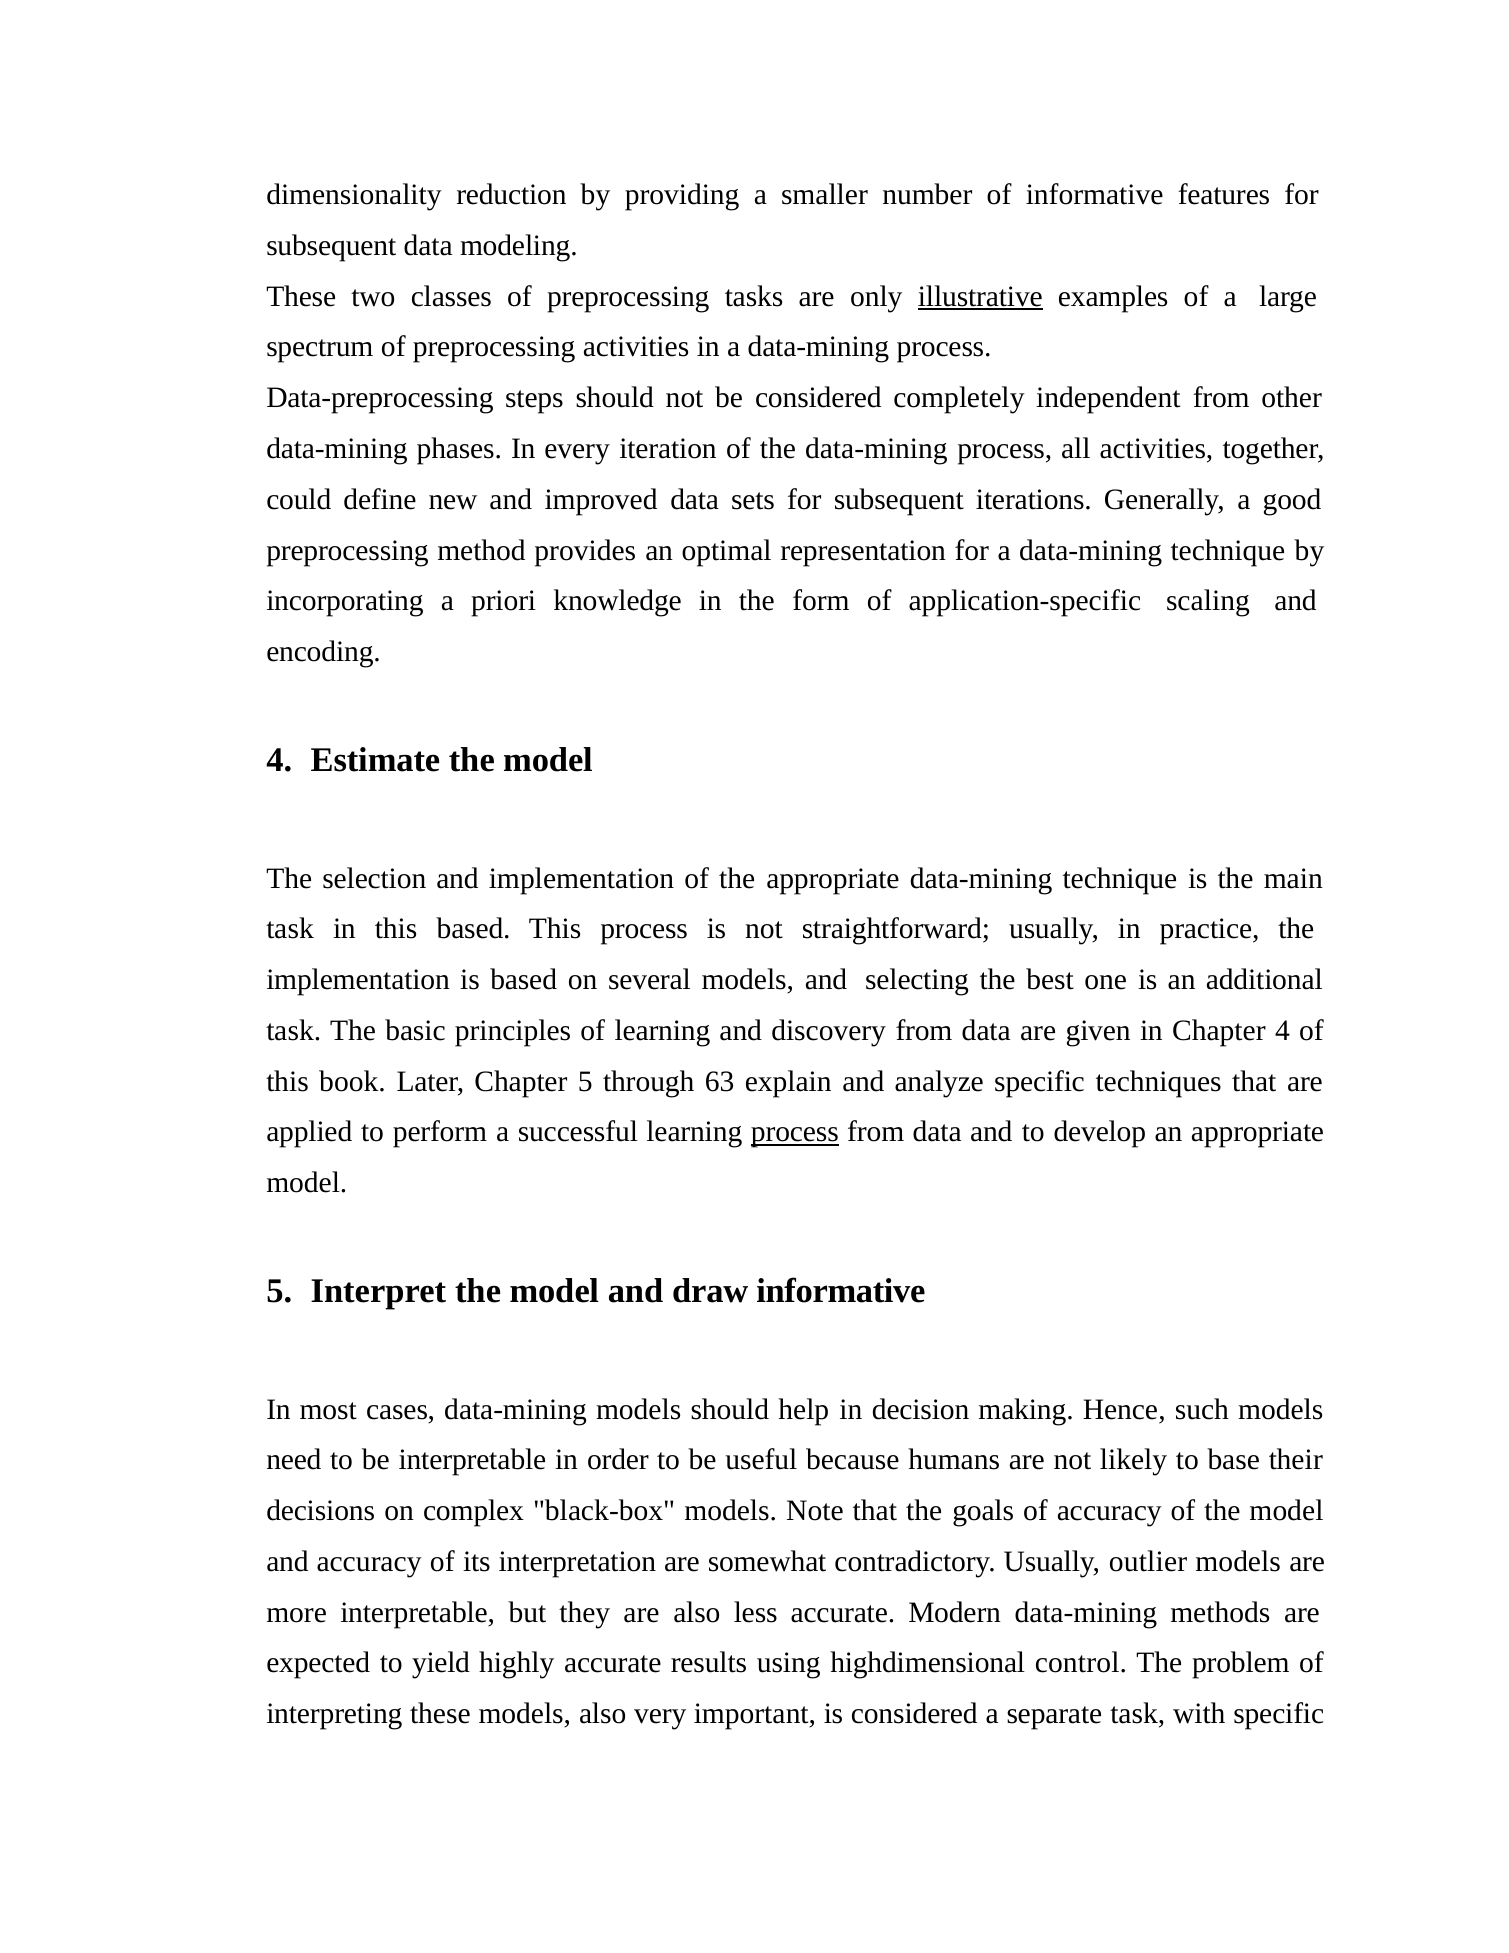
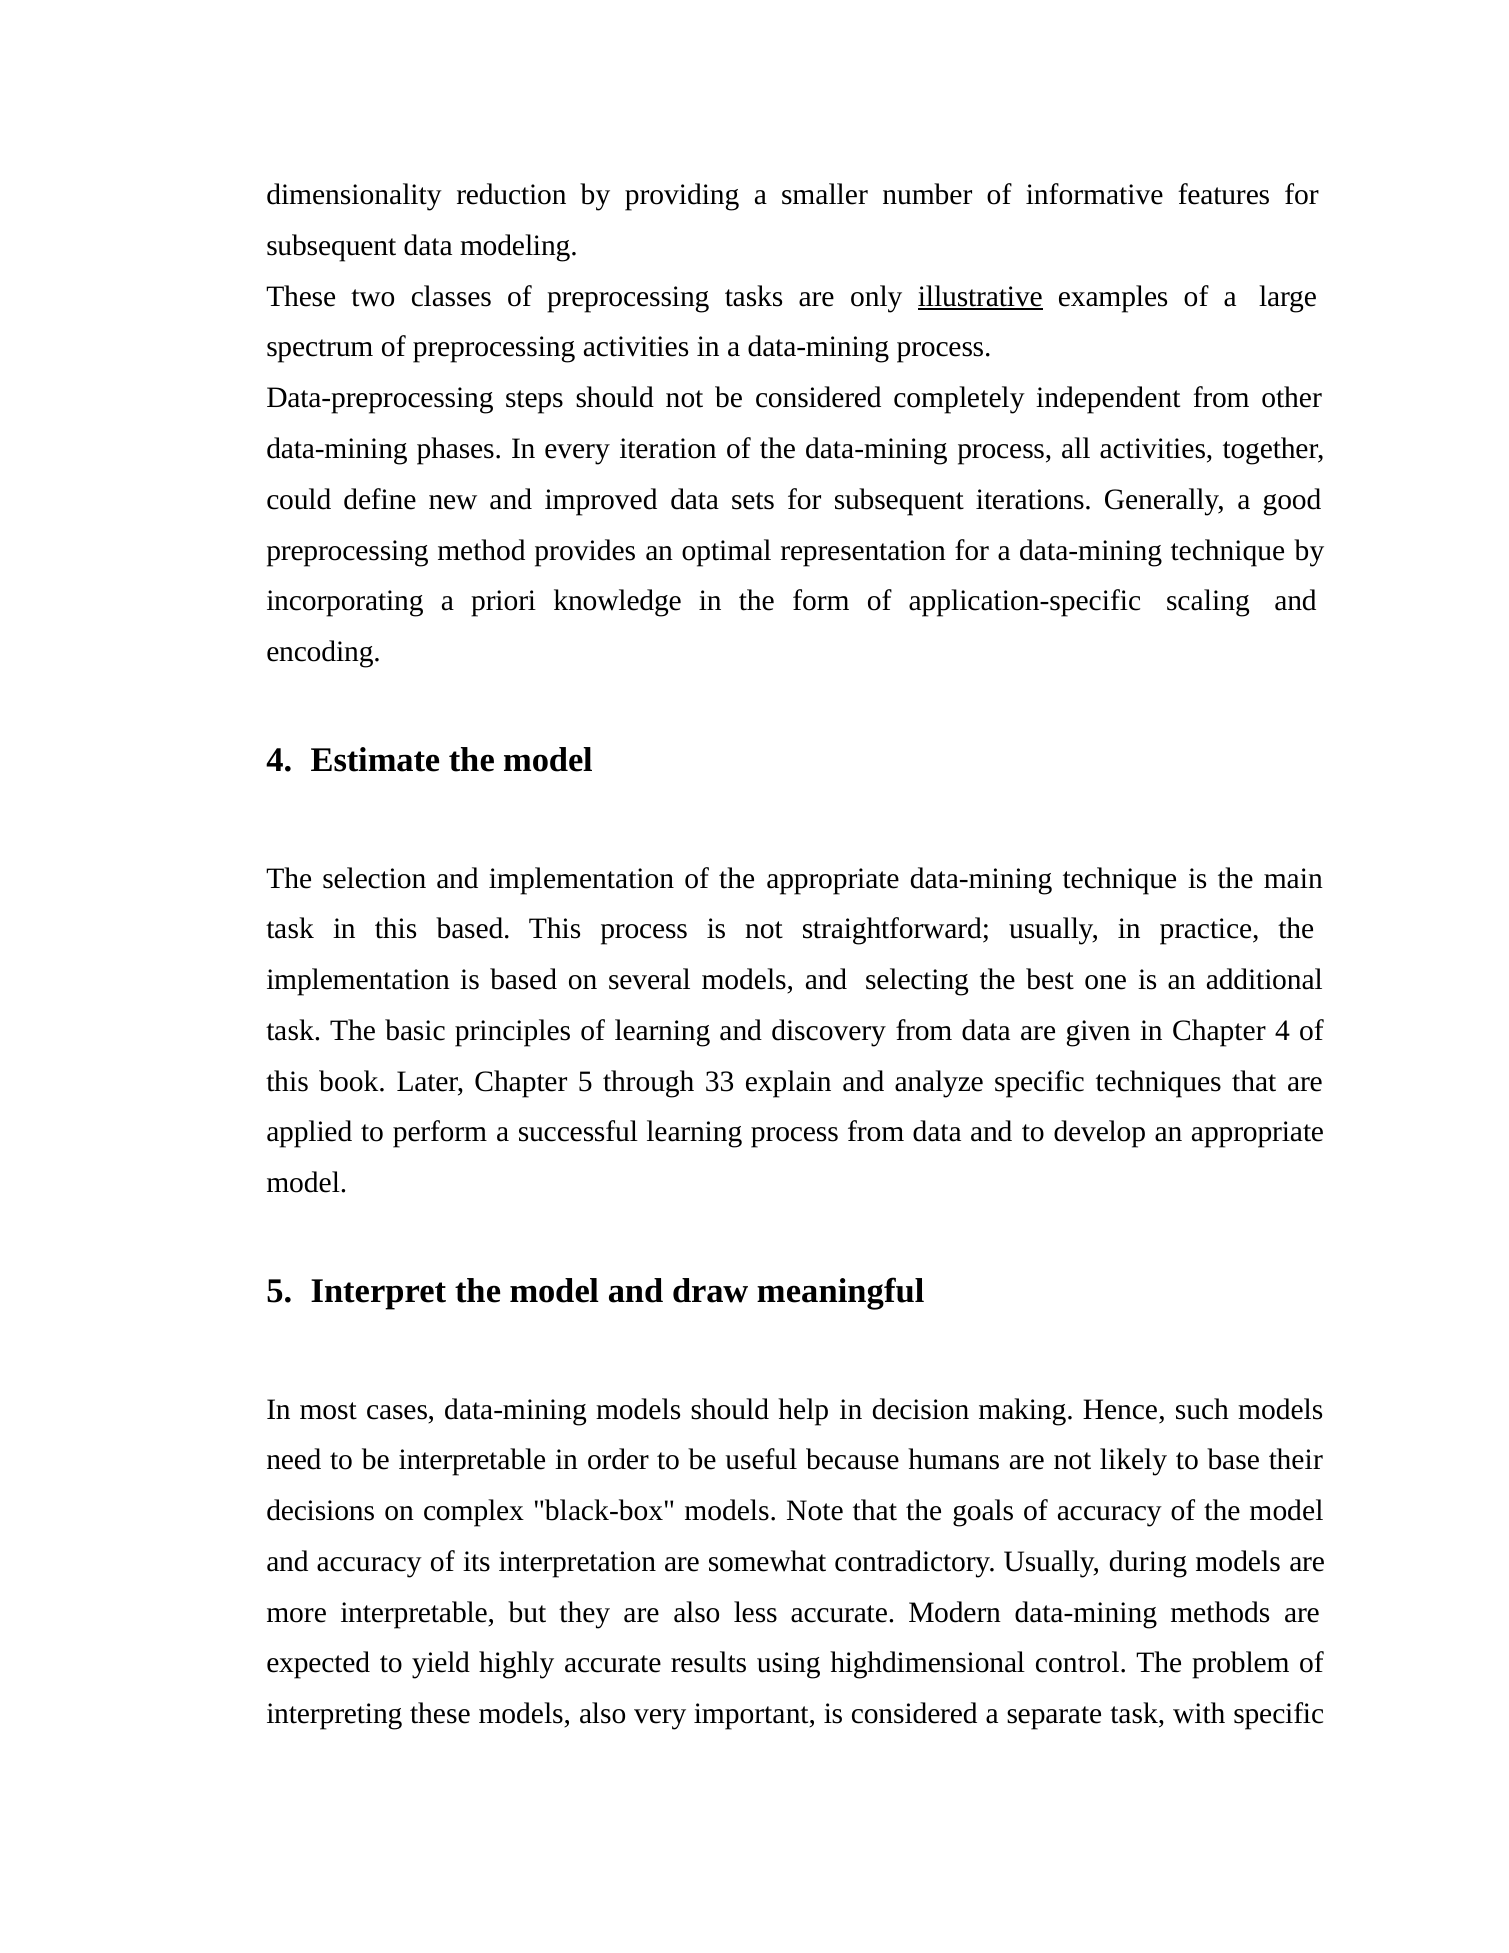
63: 63 -> 33
process at (795, 1132) underline: present -> none
draw informative: informative -> meaningful
outlier: outlier -> during
